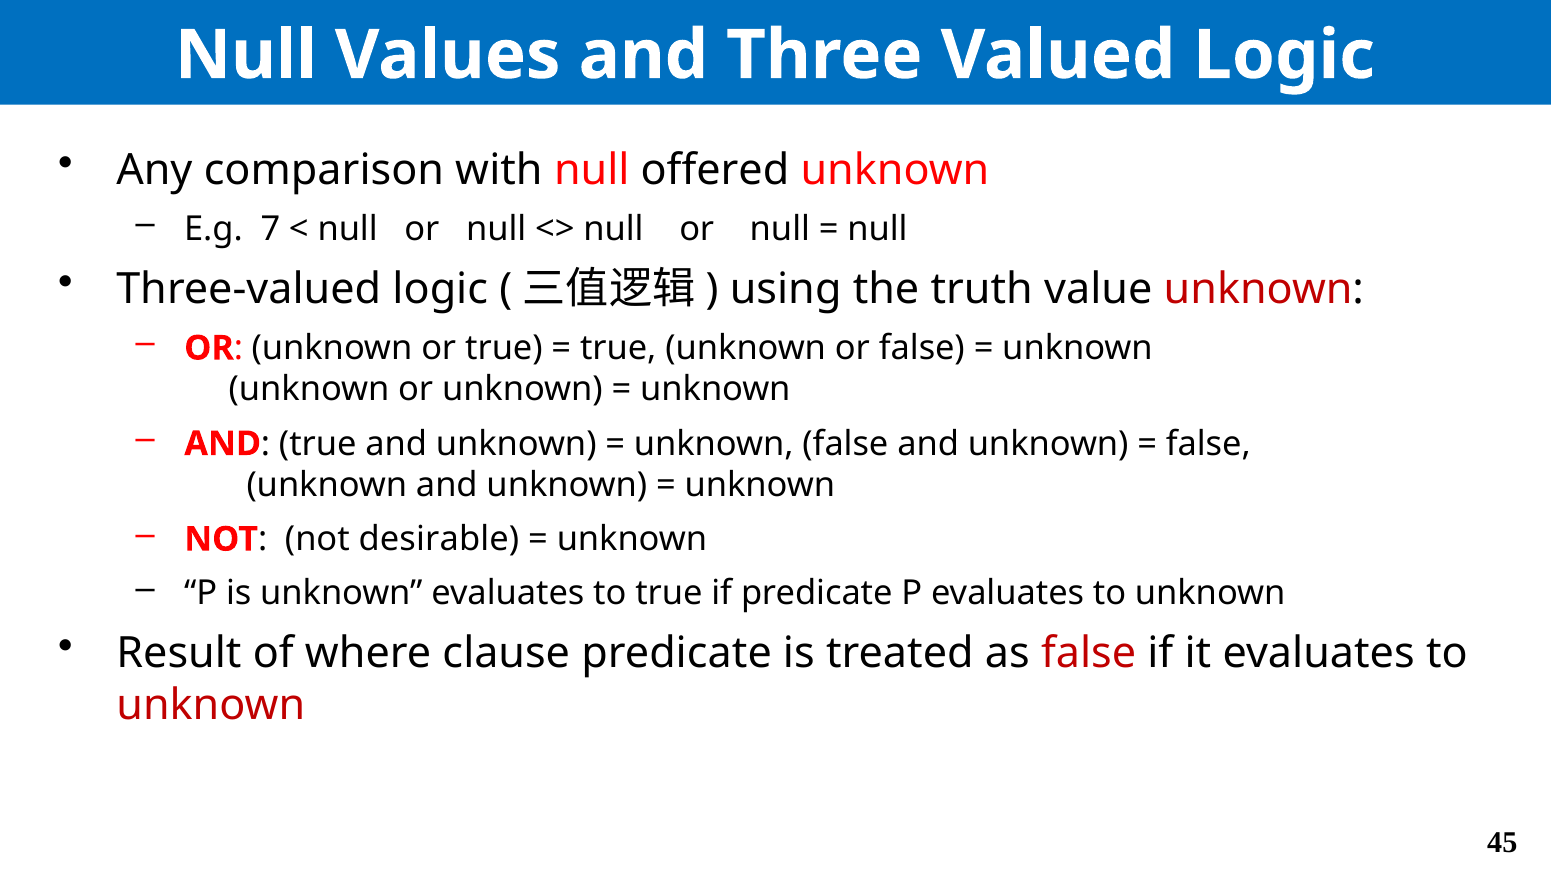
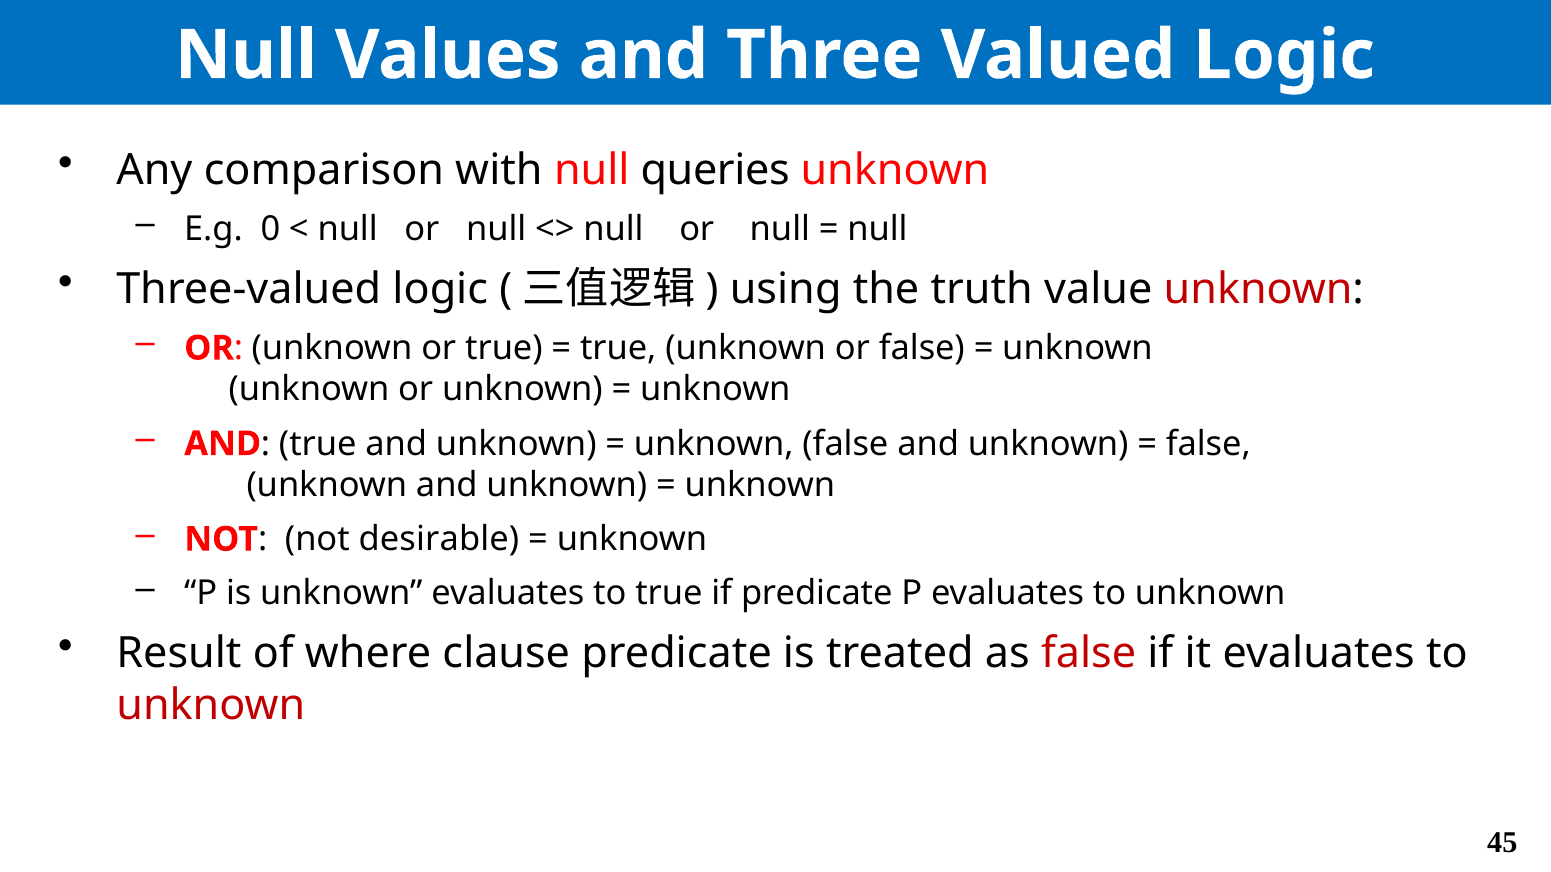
offered: offered -> queries
7: 7 -> 0
